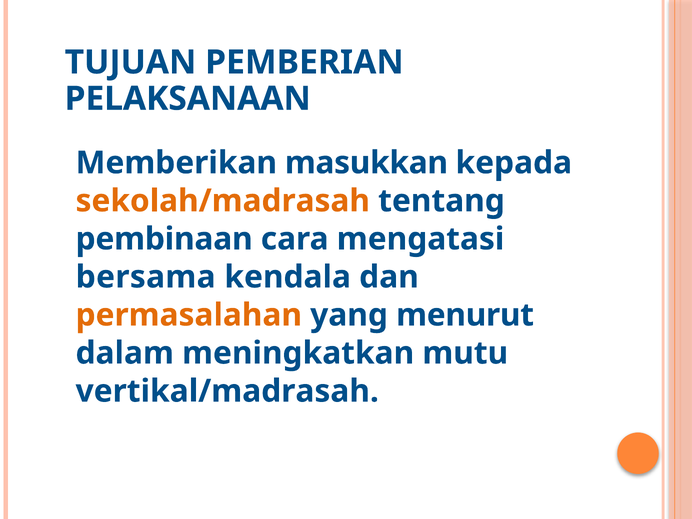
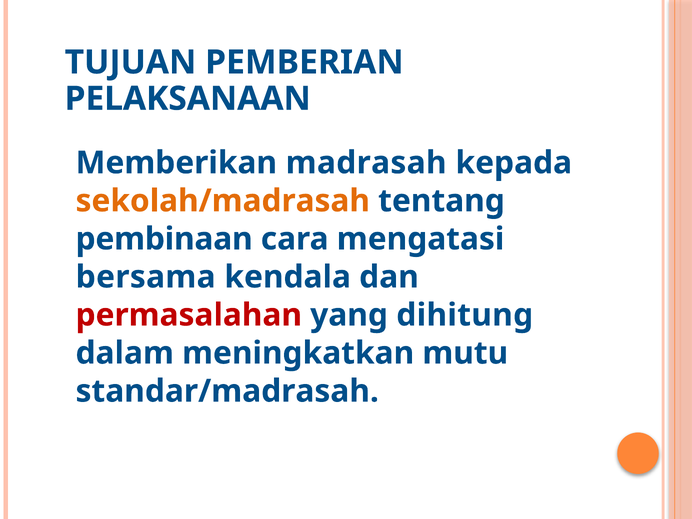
masukkan: masukkan -> madrasah
permasalahan colour: orange -> red
menurut: menurut -> dihitung
vertikal/madrasah: vertikal/madrasah -> standar/madrasah
